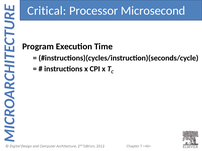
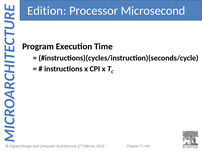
Critical: Critical -> Edition
